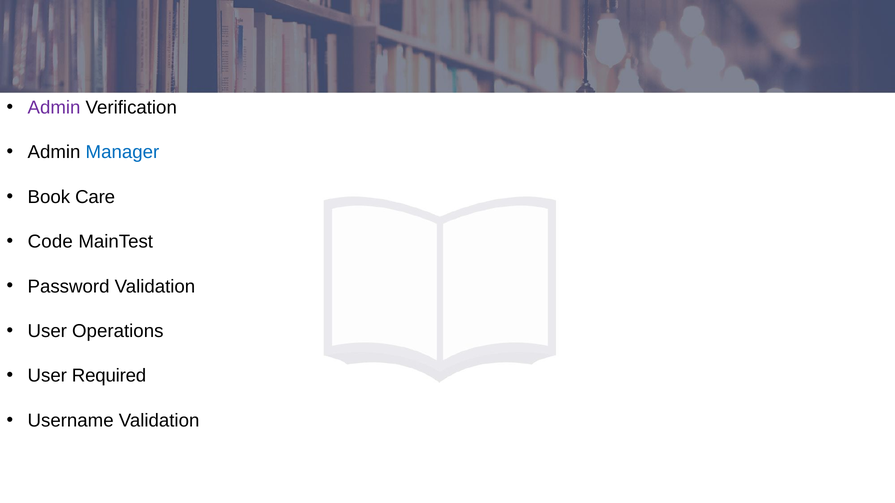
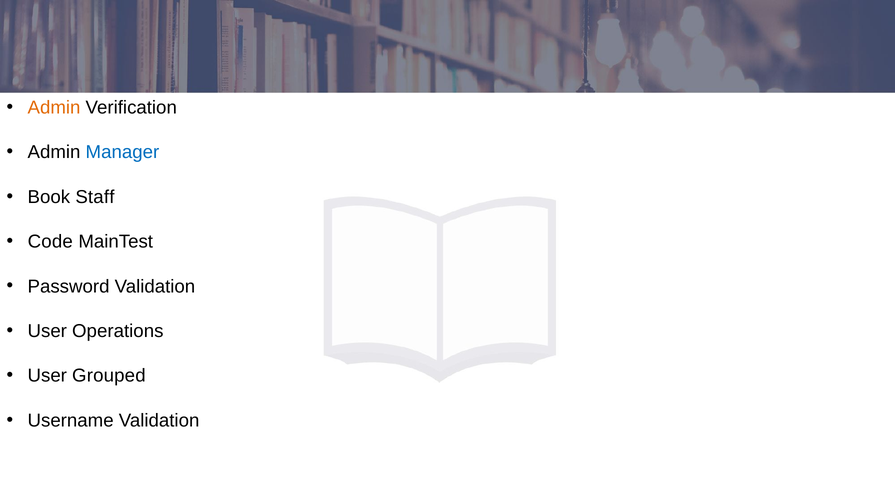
Admin at (54, 108) colour: purple -> orange
Care: Care -> Staff
Required: Required -> Grouped
